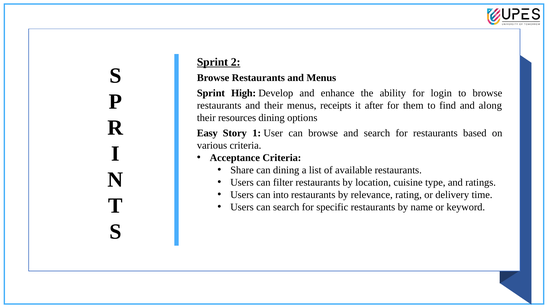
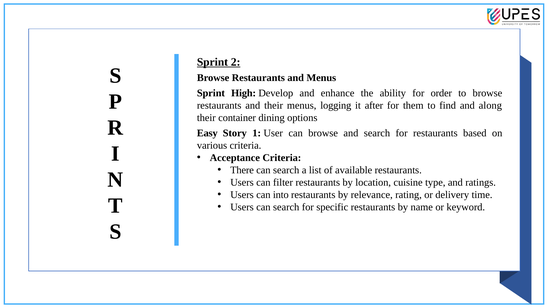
login: login -> order
receipts: receipts -> logging
resources: resources -> container
Share: Share -> There
dining at (286, 170): dining -> search
